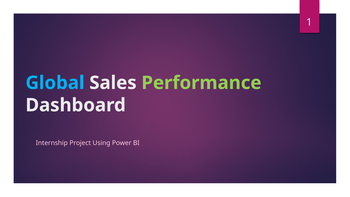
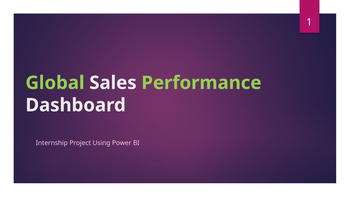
Global colour: light blue -> light green
